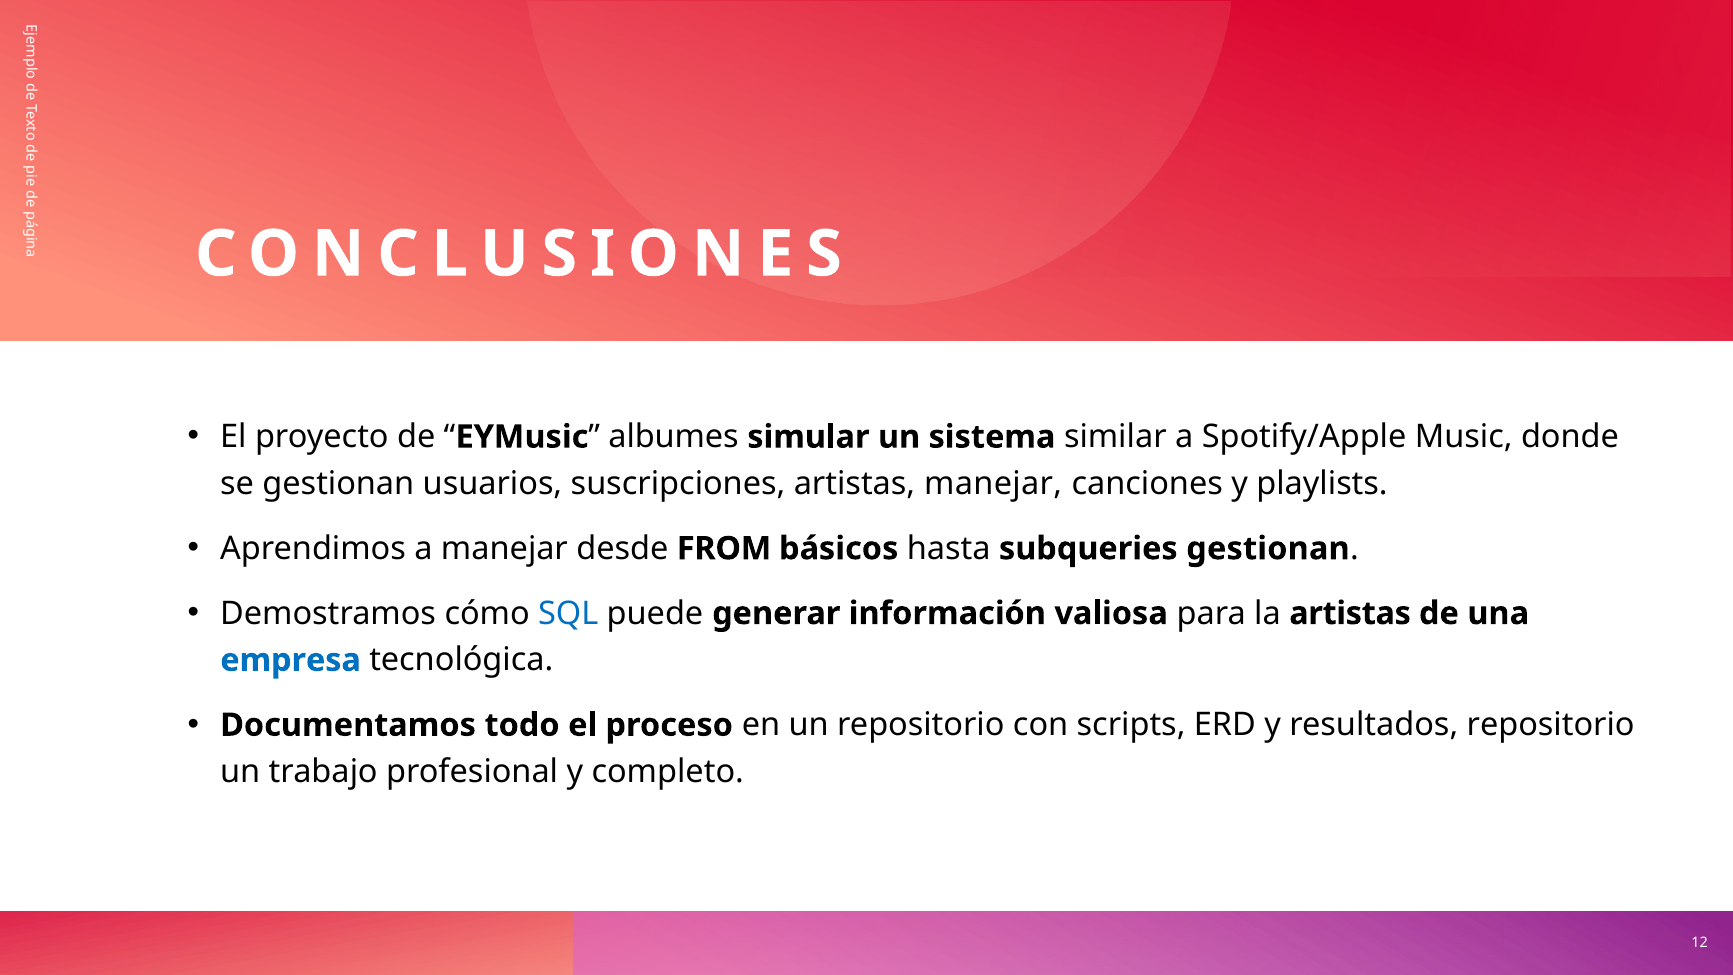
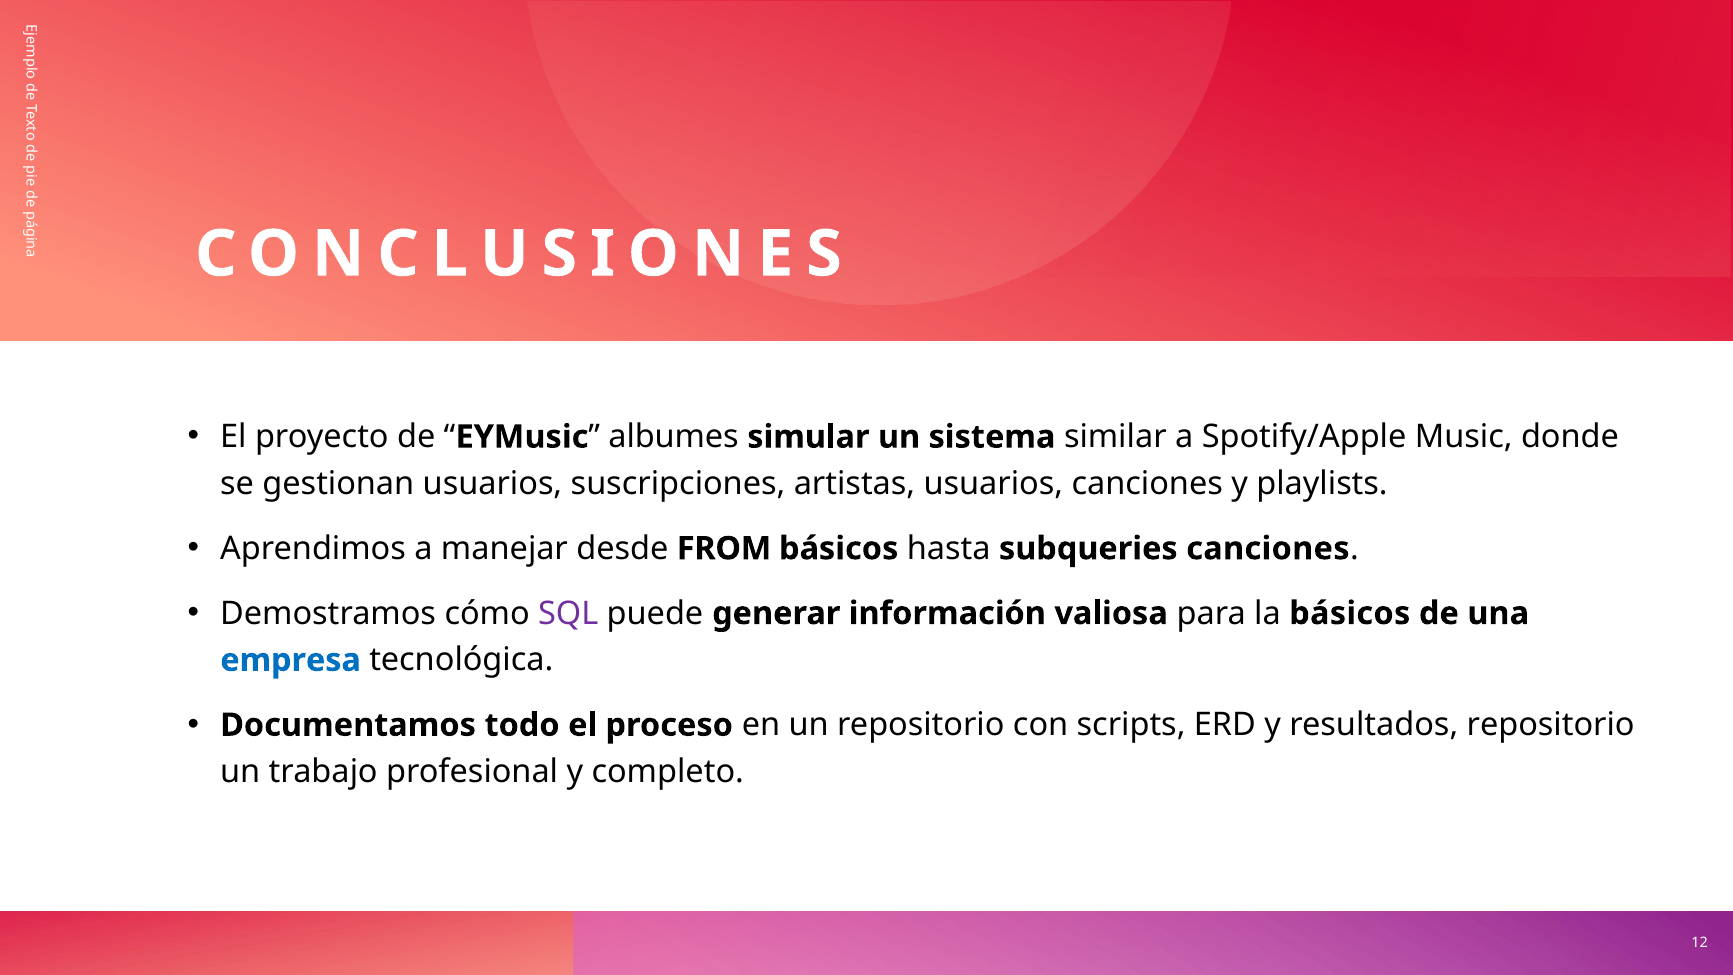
artistas manejar: manejar -> usuarios
subqueries gestionan: gestionan -> canciones
SQL colour: blue -> purple
la artistas: artistas -> básicos
